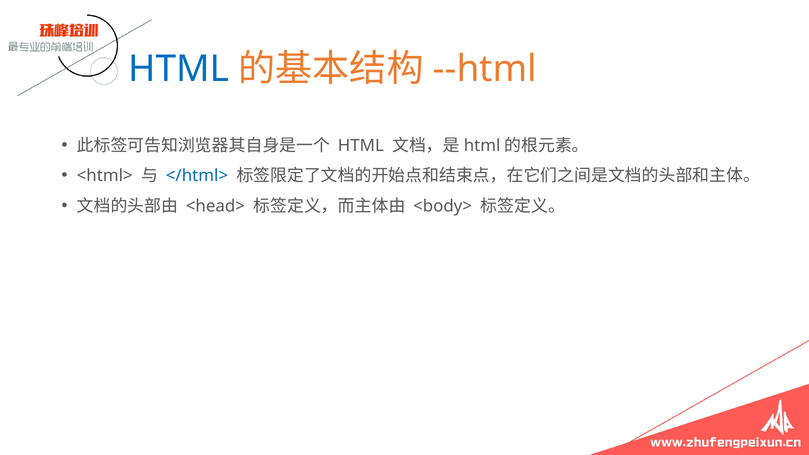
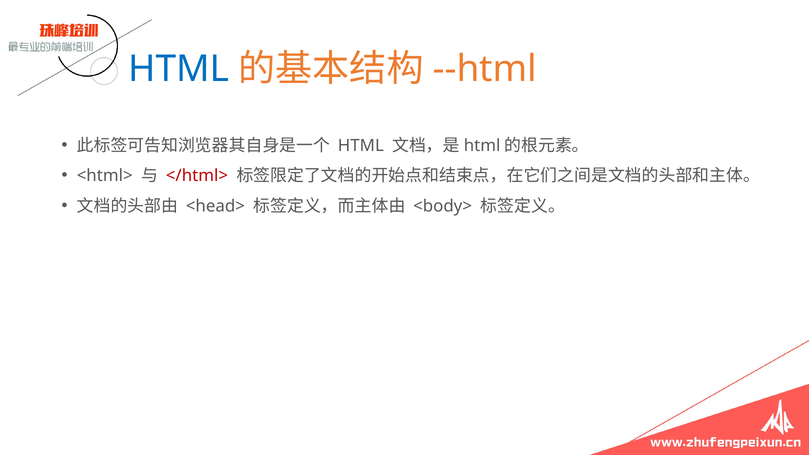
</html> colour: blue -> red
